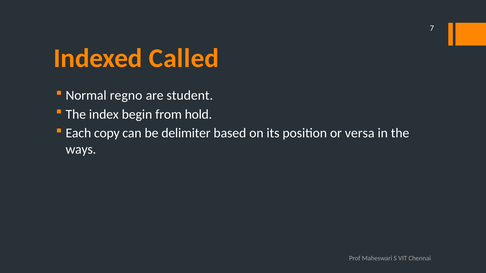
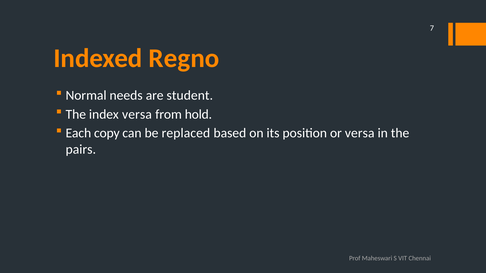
Called: Called -> Regno
regno: regno -> needs
index begin: begin -> versa
delimiter: delimiter -> replaced
ways: ways -> pairs
